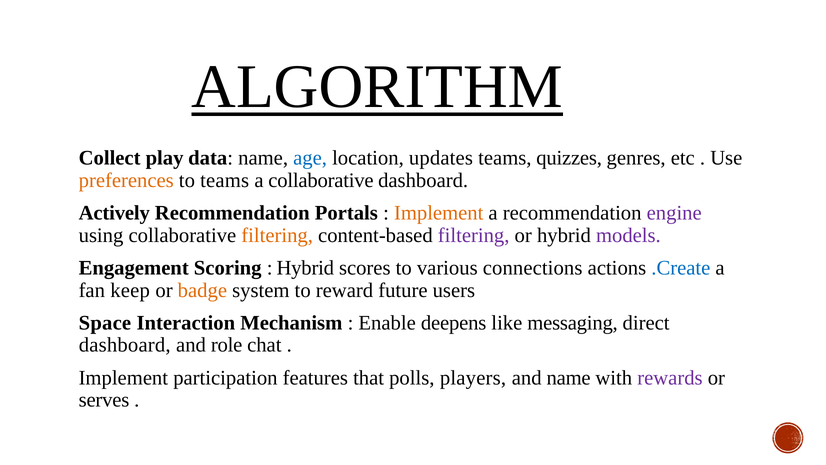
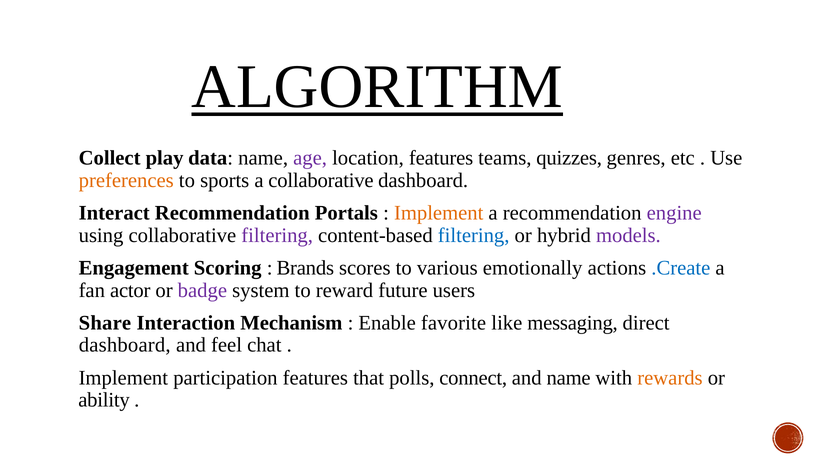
age colour: blue -> purple
location updates: updates -> features
to teams: teams -> sports
Actively: Actively -> Interact
filtering at (277, 235) colour: orange -> purple
filtering at (474, 235) colour: purple -> blue
Hybrid at (305, 268): Hybrid -> Brands
connections: connections -> emotionally
keep: keep -> actor
badge colour: orange -> purple
Space: Space -> Share
deepens: deepens -> favorite
role: role -> feel
players: players -> connect
rewards colour: purple -> orange
serves: serves -> ability
